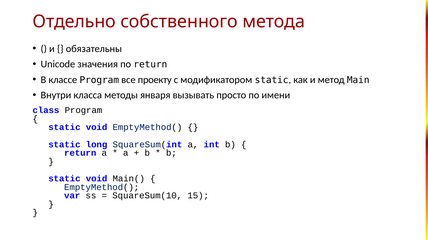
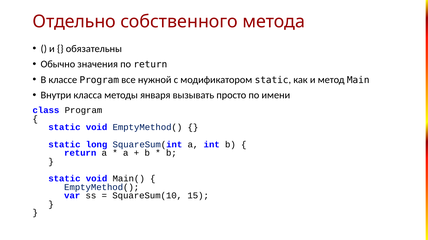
Unicode: Unicode -> Обычно
проекту: проекту -> нужной
